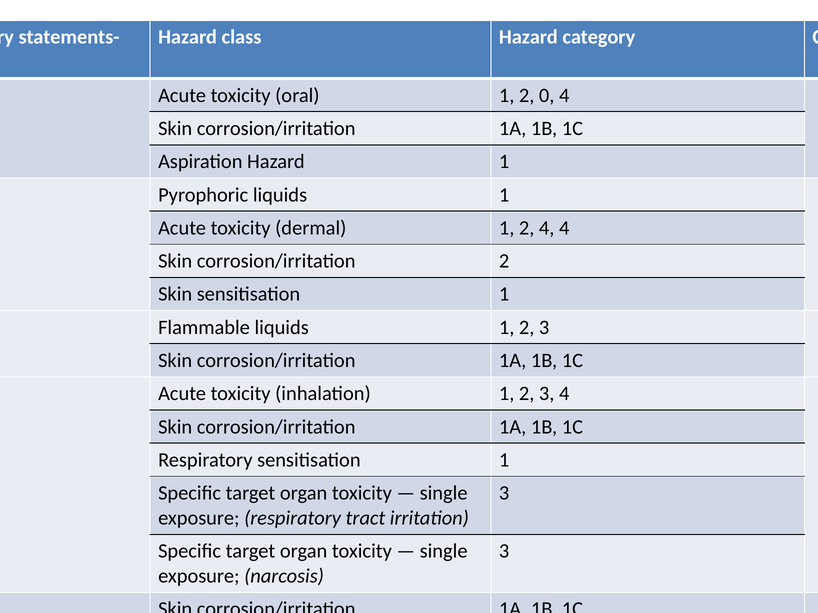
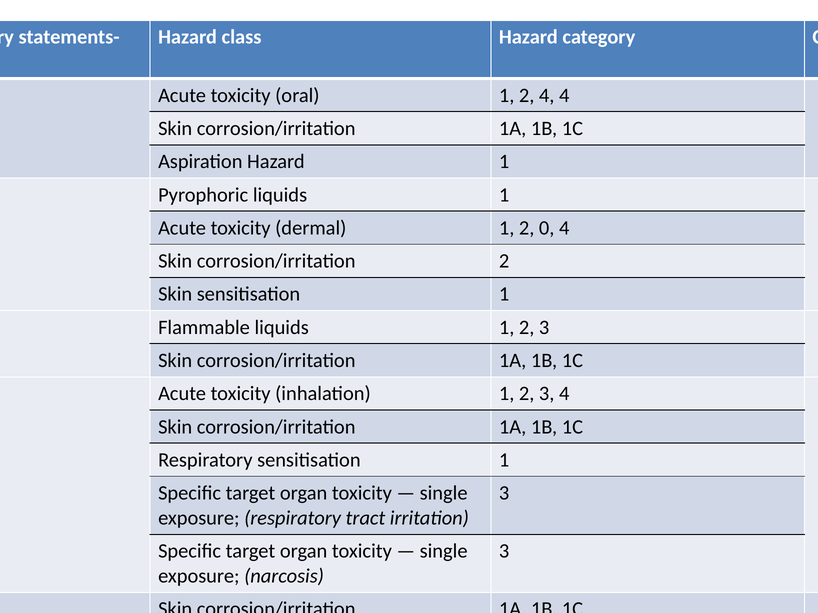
2 0: 0 -> 4
2 4: 4 -> 0
